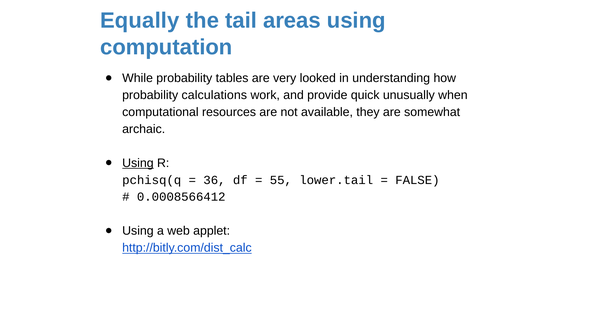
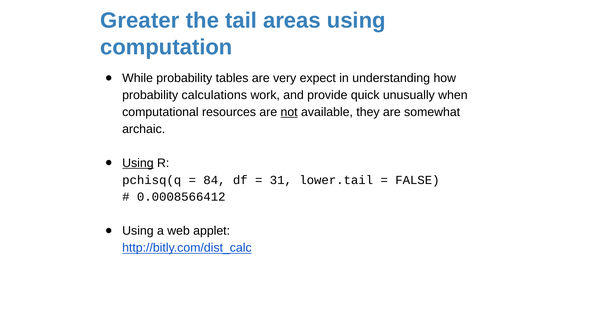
Equally: Equally -> Greater
looked: looked -> expect
not underline: none -> present
36: 36 -> 84
55: 55 -> 31
